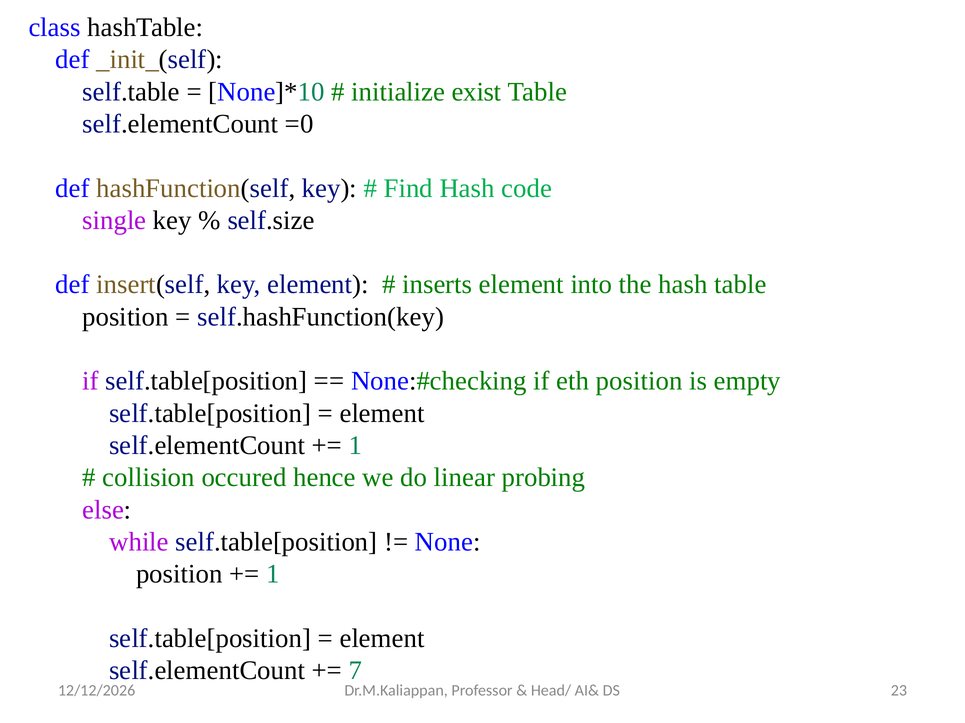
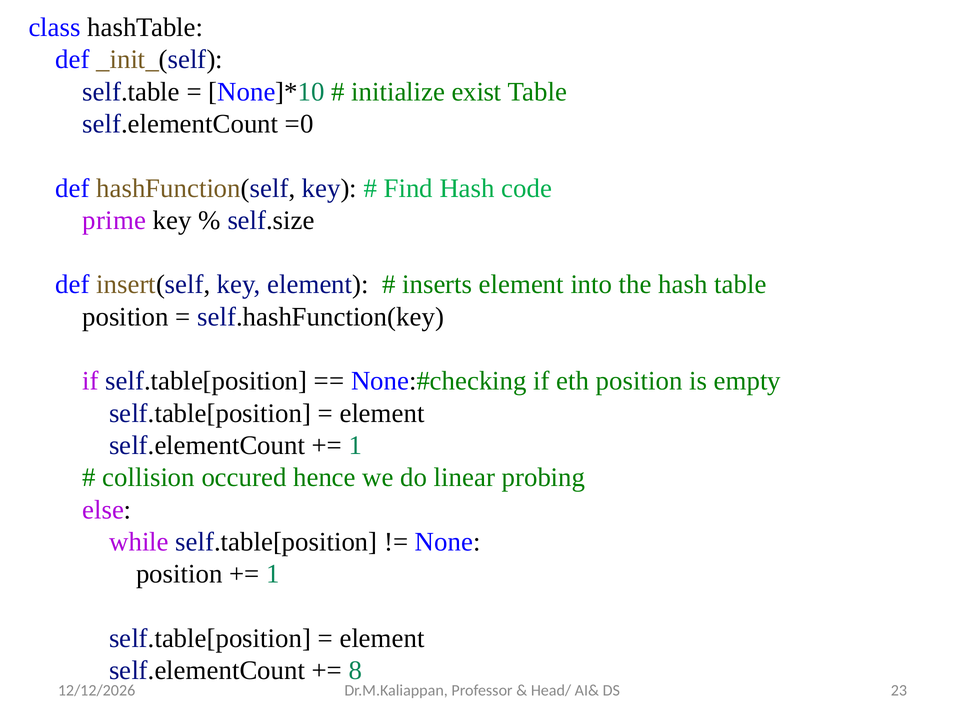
single: single -> prime
7: 7 -> 8
